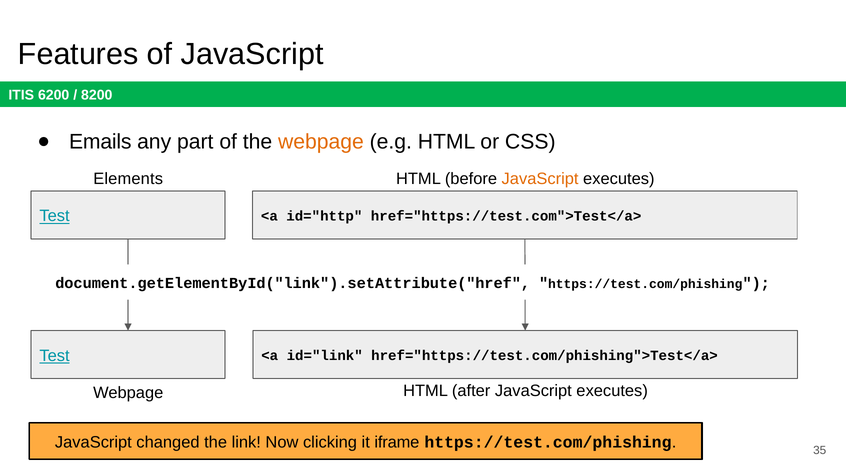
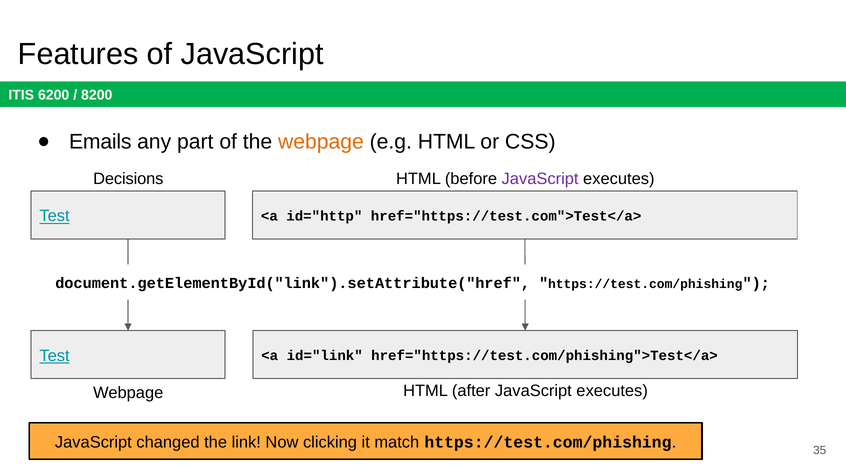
Elements: Elements -> Decisions
JavaScript at (540, 179) colour: orange -> purple
iframe: iframe -> match
